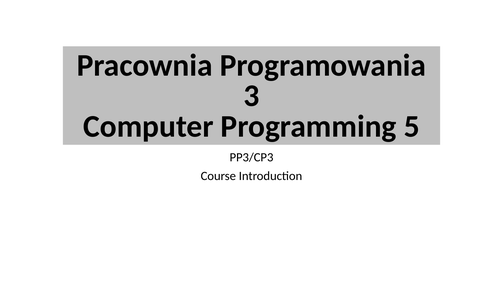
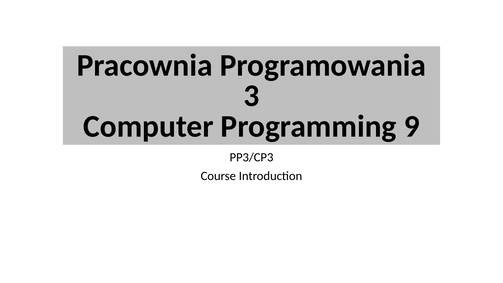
5: 5 -> 9
